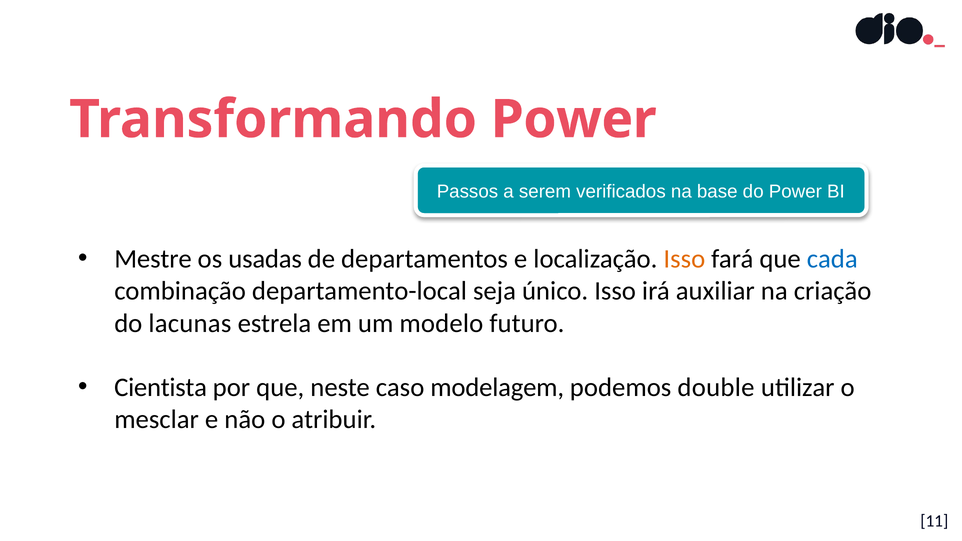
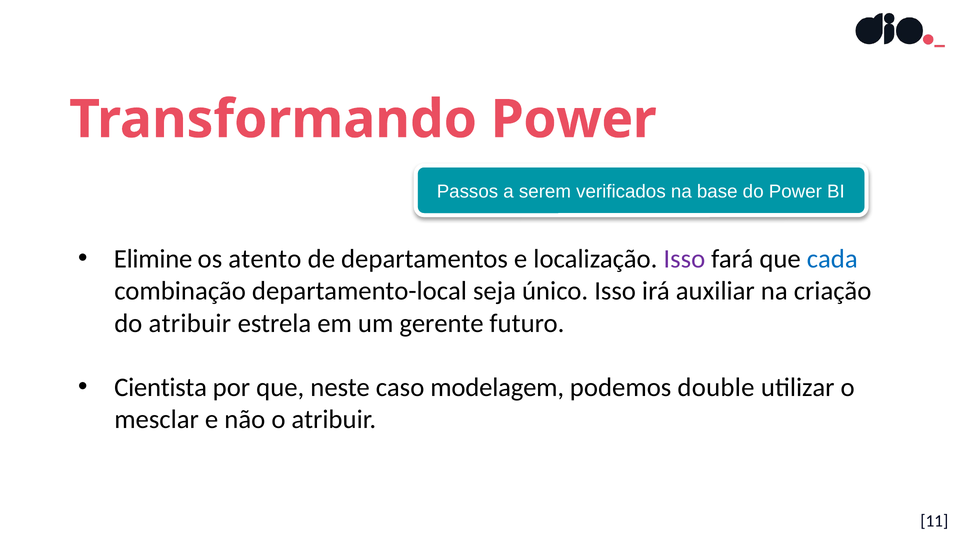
Mestre: Mestre -> Elimine
usadas: usadas -> atento
Isso at (684, 259) colour: orange -> purple
do lacunas: lacunas -> atribuir
modelo: modelo -> gerente
